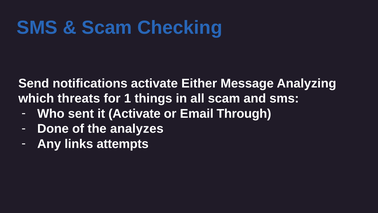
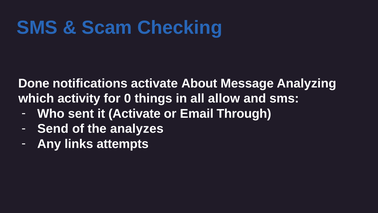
Send: Send -> Done
Either: Either -> About
threats: threats -> activity
1: 1 -> 0
all scam: scam -> allow
Done: Done -> Send
